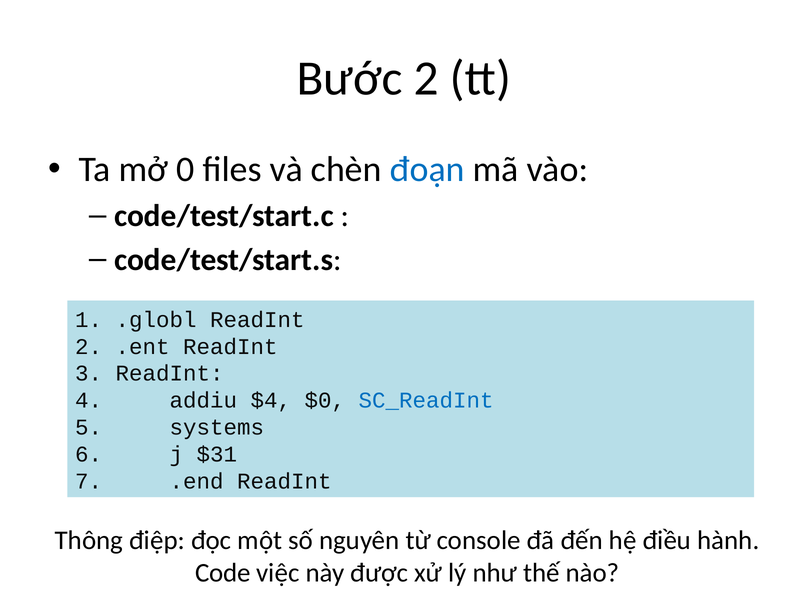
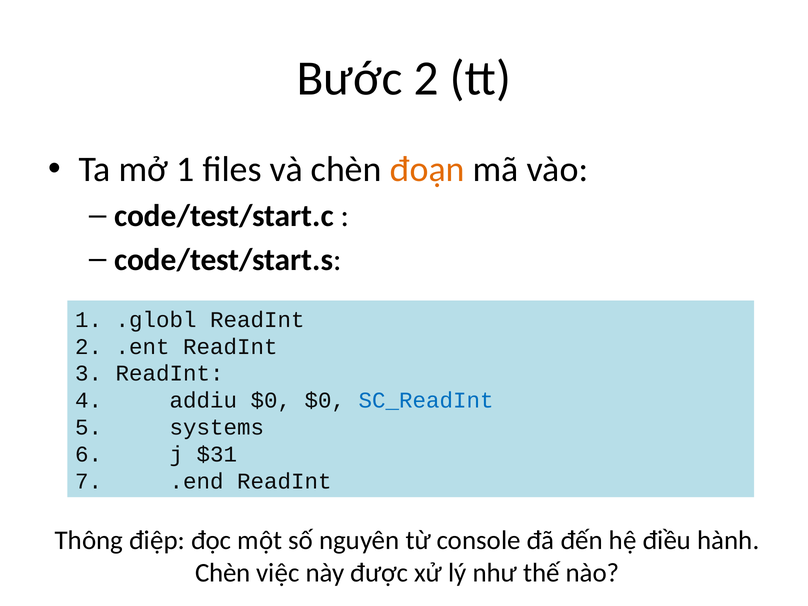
mở 0: 0 -> 1
đoạn colour: blue -> orange
addiu $4: $4 -> $0
Code at (223, 573): Code -> Chèn
